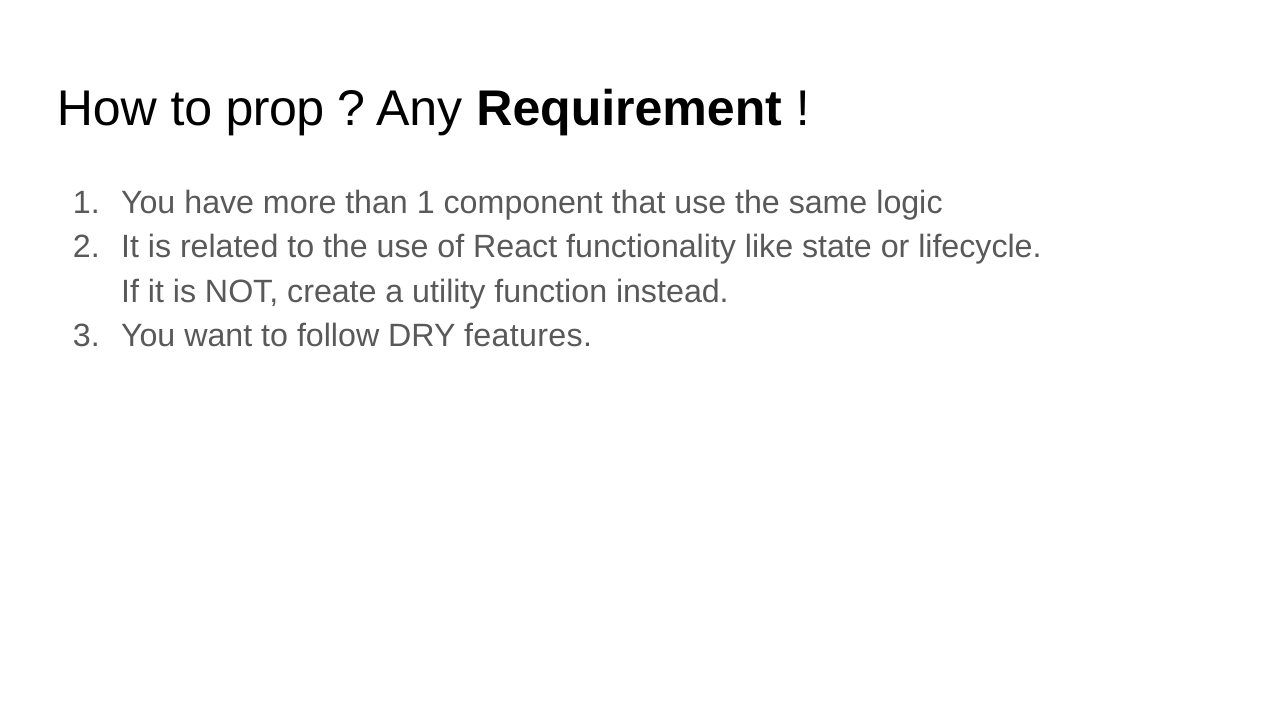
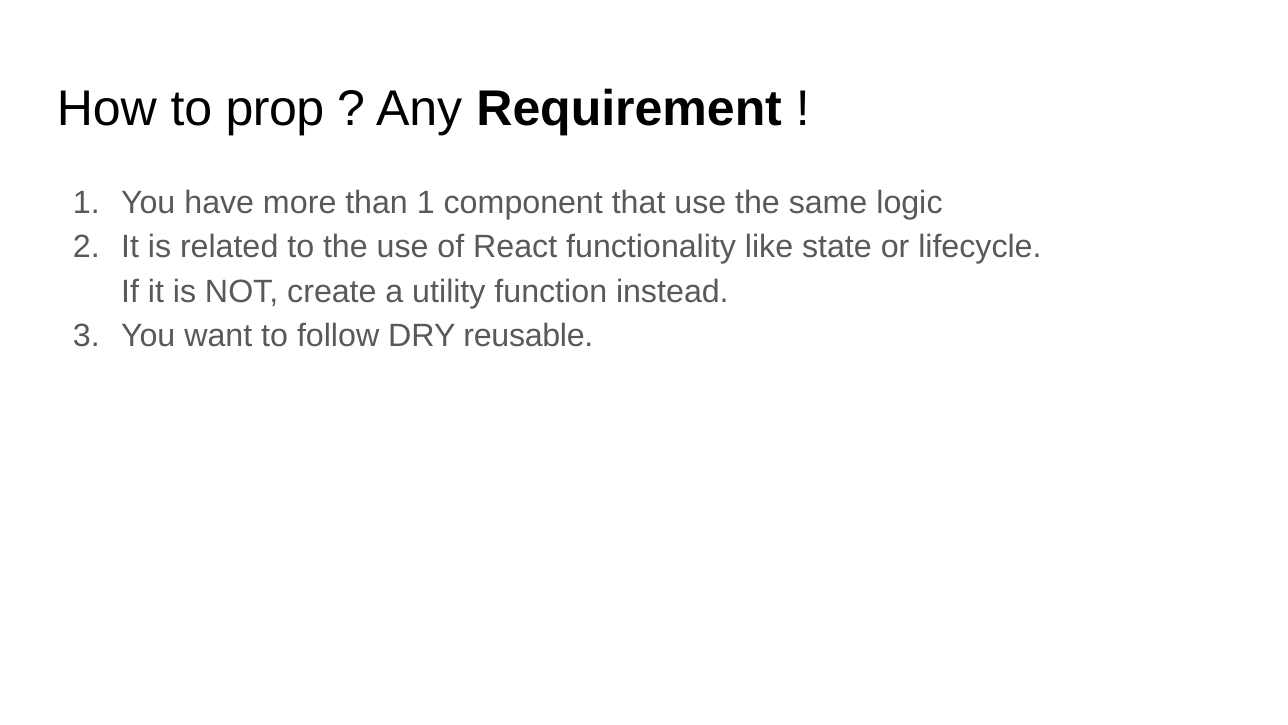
features: features -> reusable
